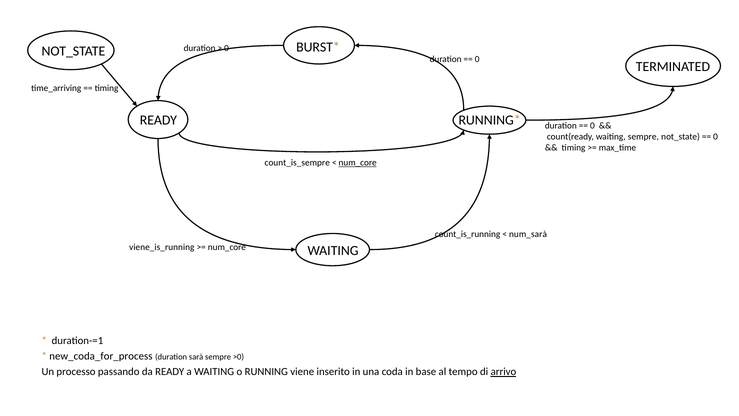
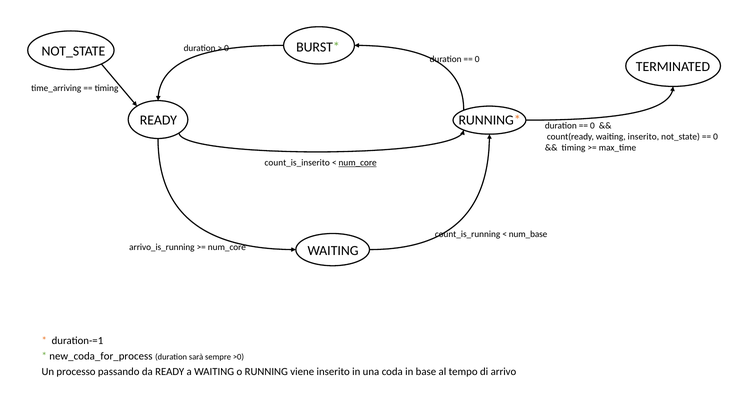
waiting sempre: sempre -> inserito
count_is_sempre: count_is_sempre -> count_is_inserito
num_sarà: num_sarà -> num_base
viene_is_running: viene_is_running -> arrivo_is_running
arrivo underline: present -> none
